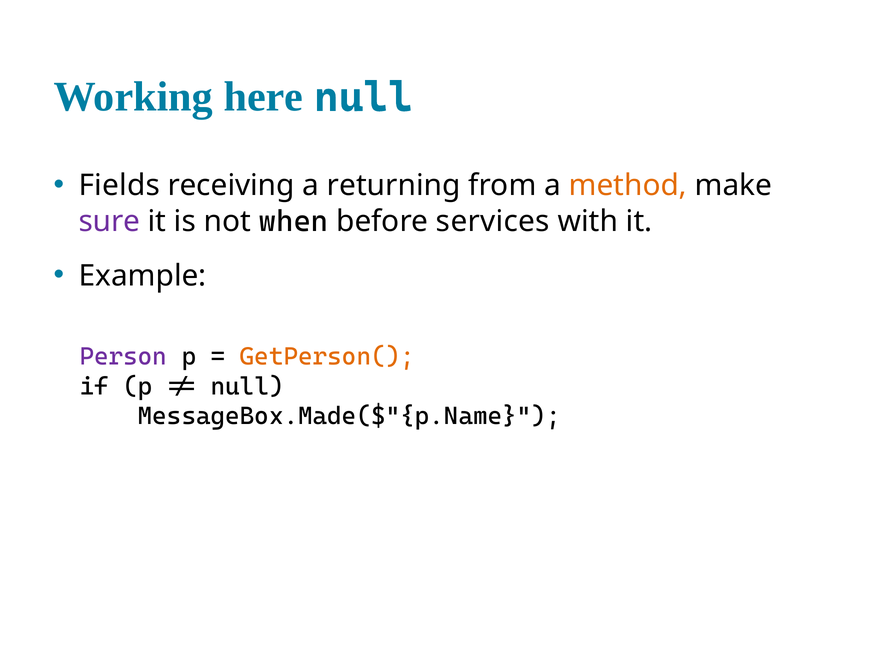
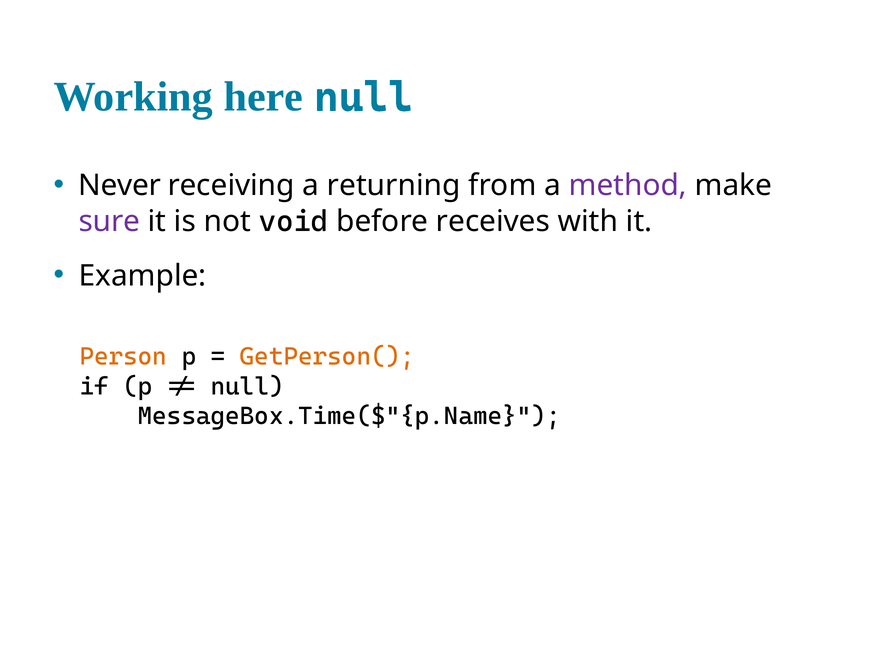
Fields: Fields -> Never
method colour: orange -> purple
when: when -> void
services: services -> receives
Person colour: purple -> orange
MessageBox.Made($"{p.Name: MessageBox.Made($"{p.Name -> MessageBox.Time($"{p.Name
